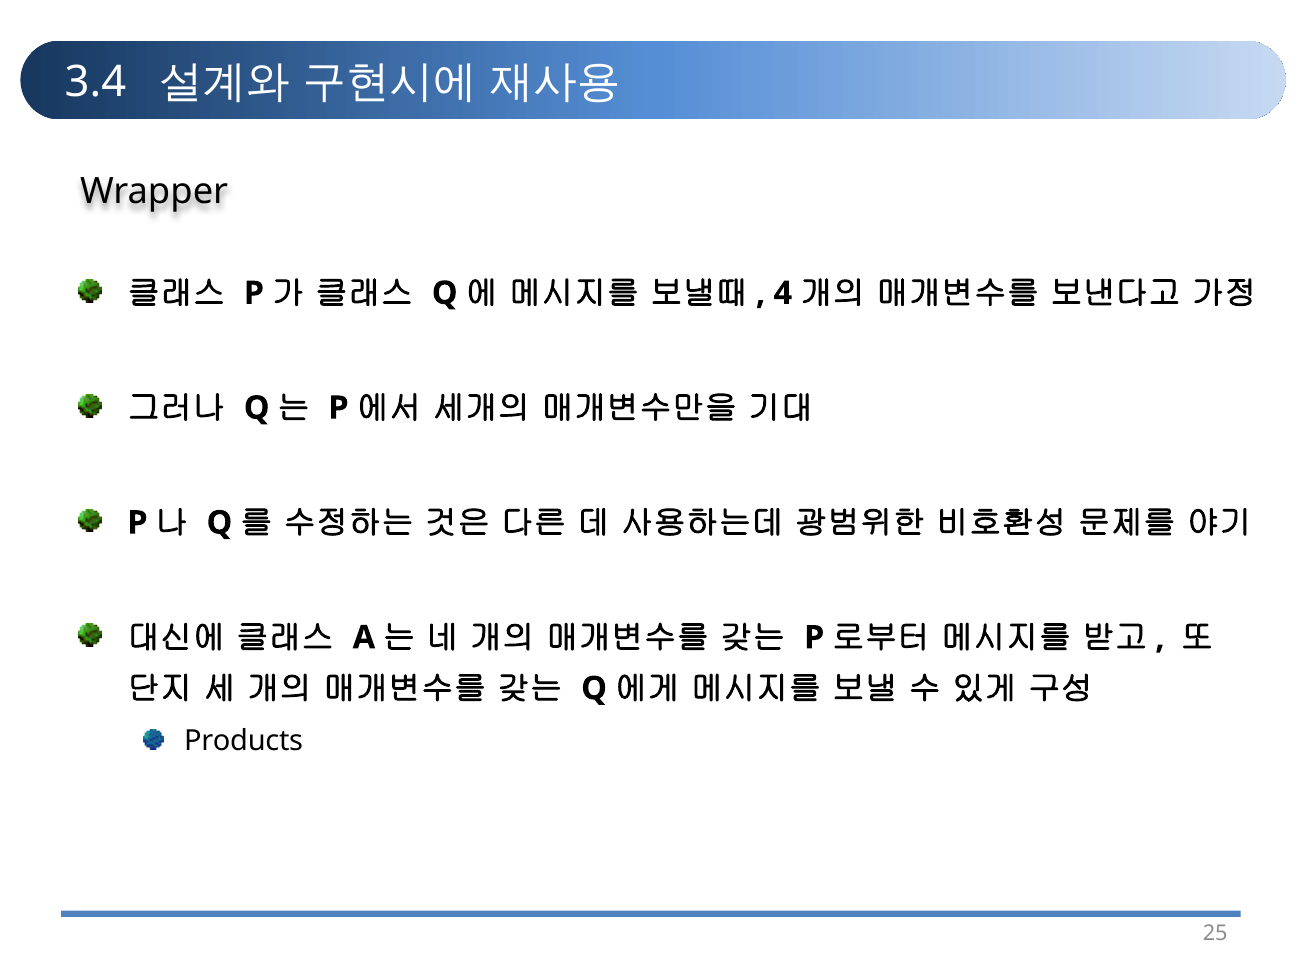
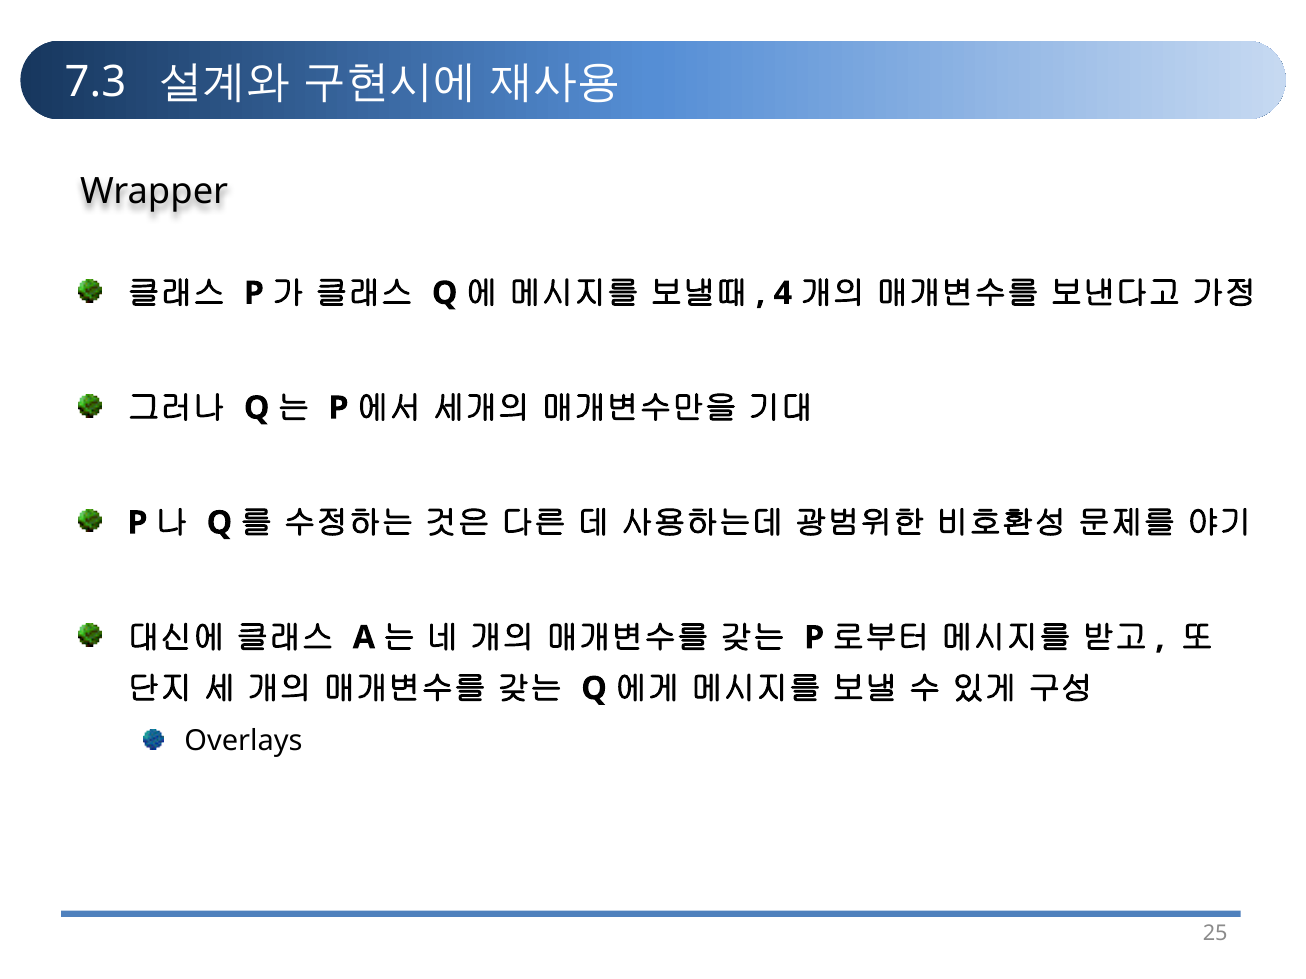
3.4: 3.4 -> 7.3
Products: Products -> Overlays
